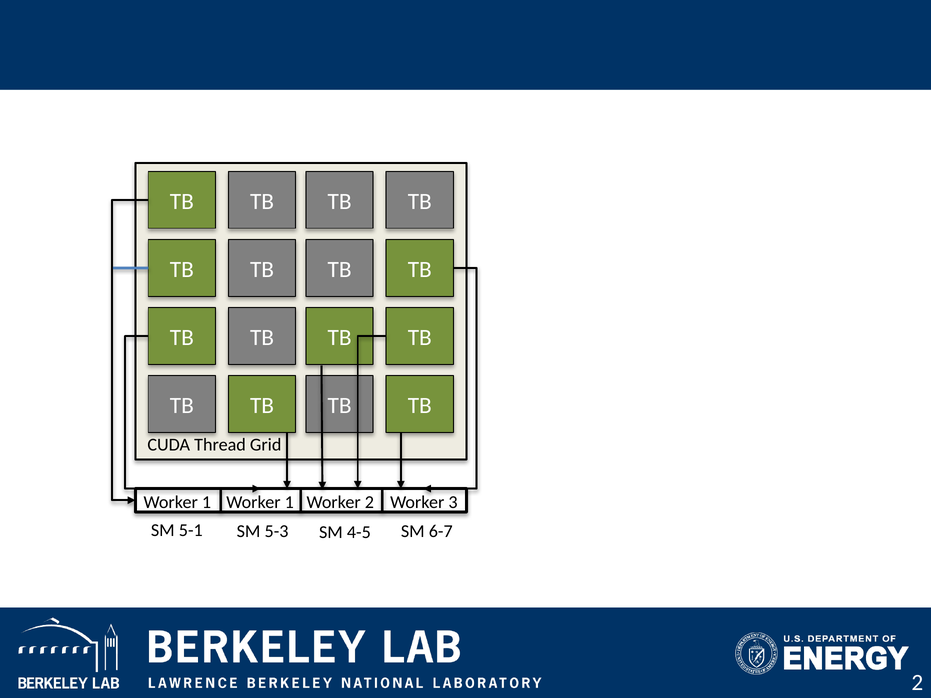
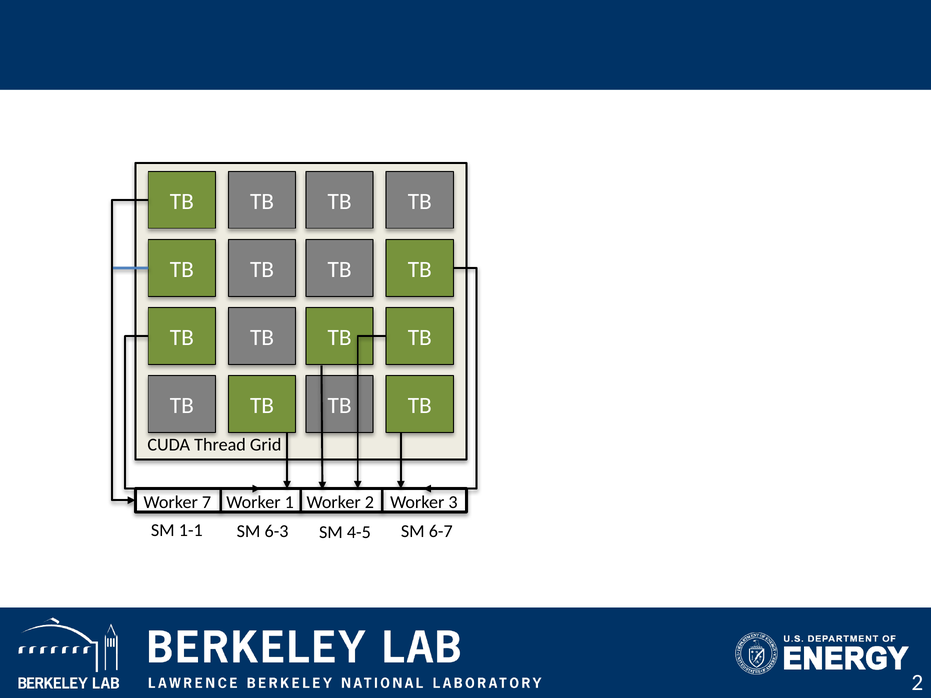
1 at (206, 502): 1 -> 7
5-1: 5-1 -> 1-1
5-3: 5-3 -> 6-3
